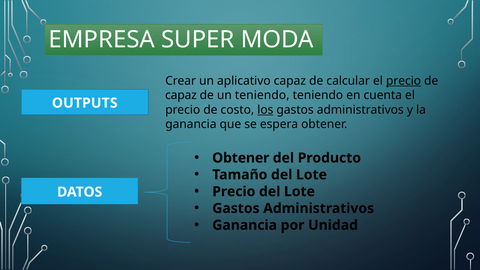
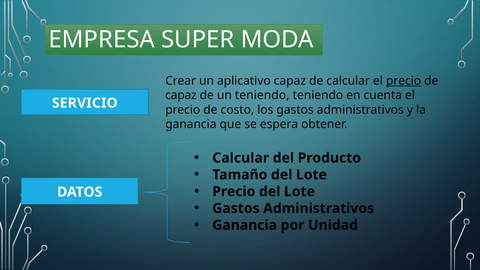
OUTPUTS: OUTPUTS -> SERVICIO
los underline: present -> none
Obtener at (241, 158): Obtener -> Calcular
